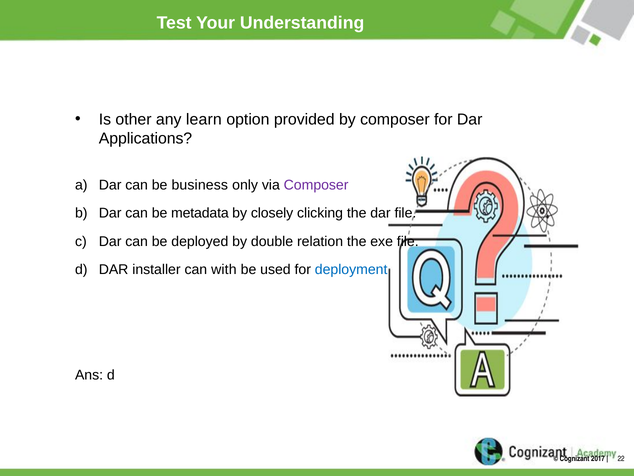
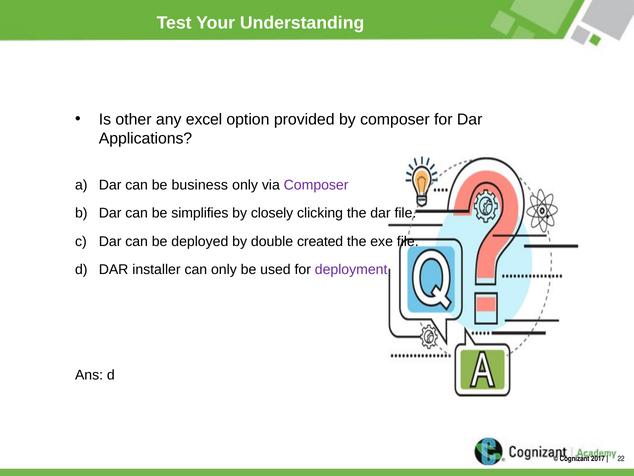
learn: learn -> excel
metadata: metadata -> simplifies
relation: relation -> created
can with: with -> only
deployment colour: blue -> purple
